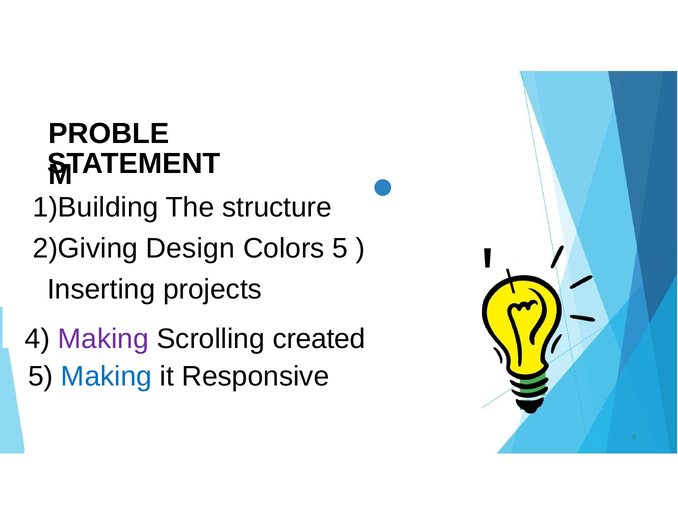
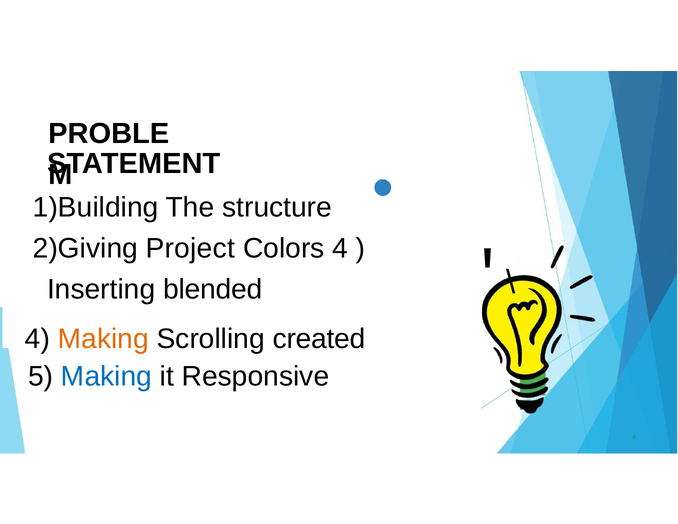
Design: Design -> Project
Colors 5: 5 -> 4
projects: projects -> blended
Making at (103, 339) colour: purple -> orange
